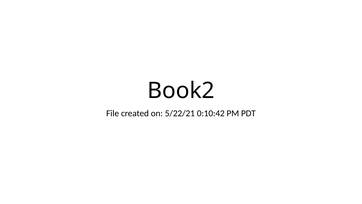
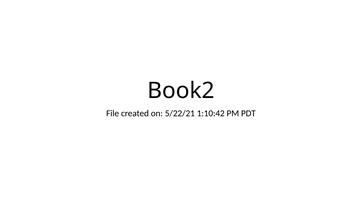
0:10:42: 0:10:42 -> 1:10:42
